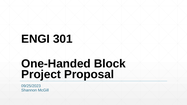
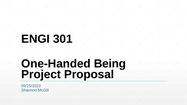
Block: Block -> Being
